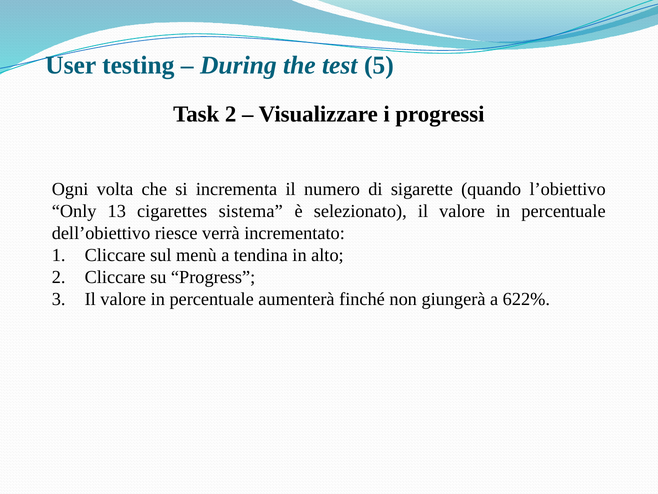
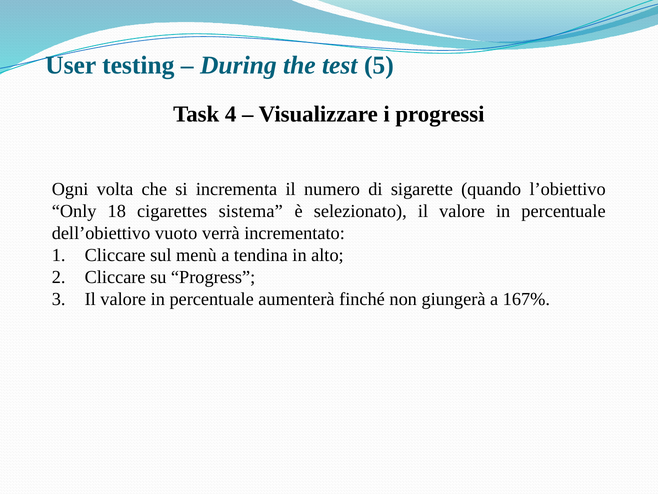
Task 2: 2 -> 4
13: 13 -> 18
riesce: riesce -> vuoto
622%: 622% -> 167%
